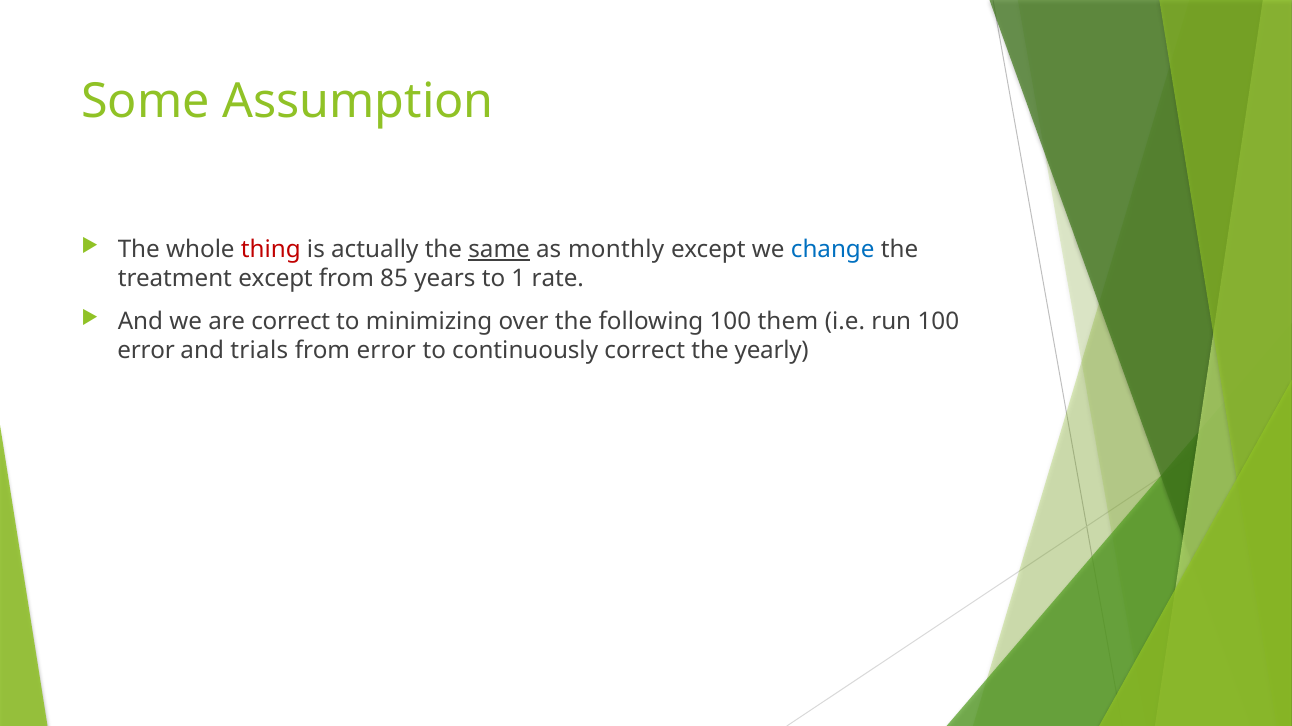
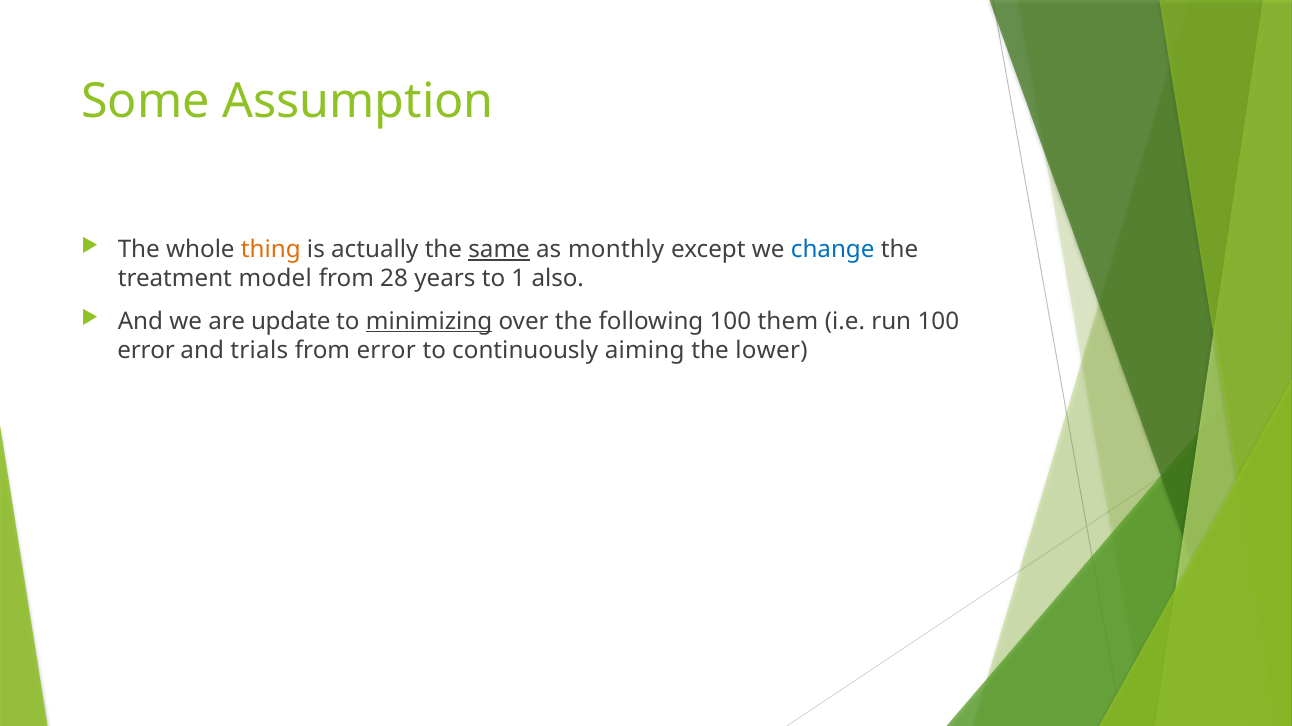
thing colour: red -> orange
treatment except: except -> model
85: 85 -> 28
rate: rate -> also
are correct: correct -> update
minimizing underline: none -> present
continuously correct: correct -> aiming
yearly: yearly -> lower
